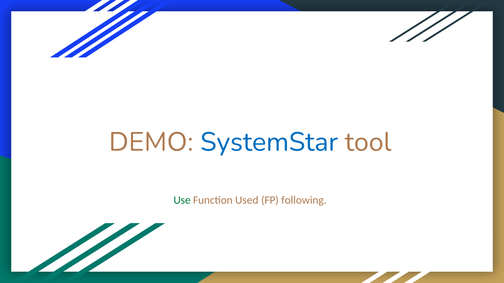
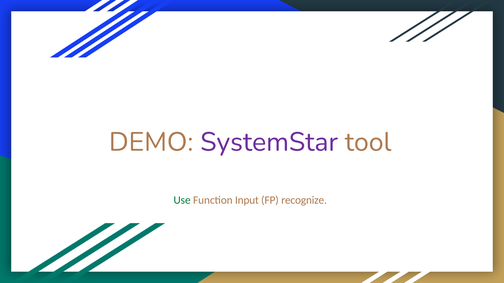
SystemStar colour: blue -> purple
Used: Used -> Input
following: following -> recognize
